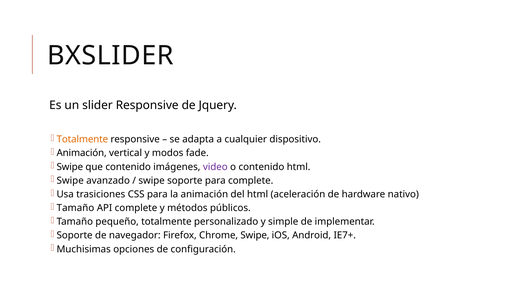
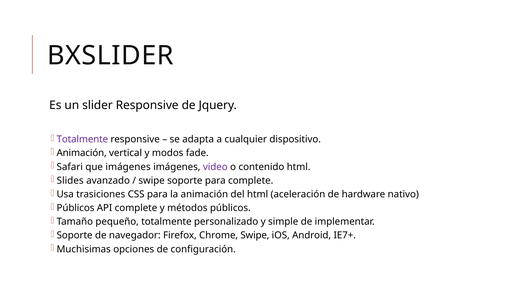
Totalmente at (82, 139) colour: orange -> purple
Swipe at (70, 167): Swipe -> Safari
que contenido: contenido -> imágenes
Swipe at (70, 180): Swipe -> Slides
Tamaño at (75, 208): Tamaño -> Públicos
